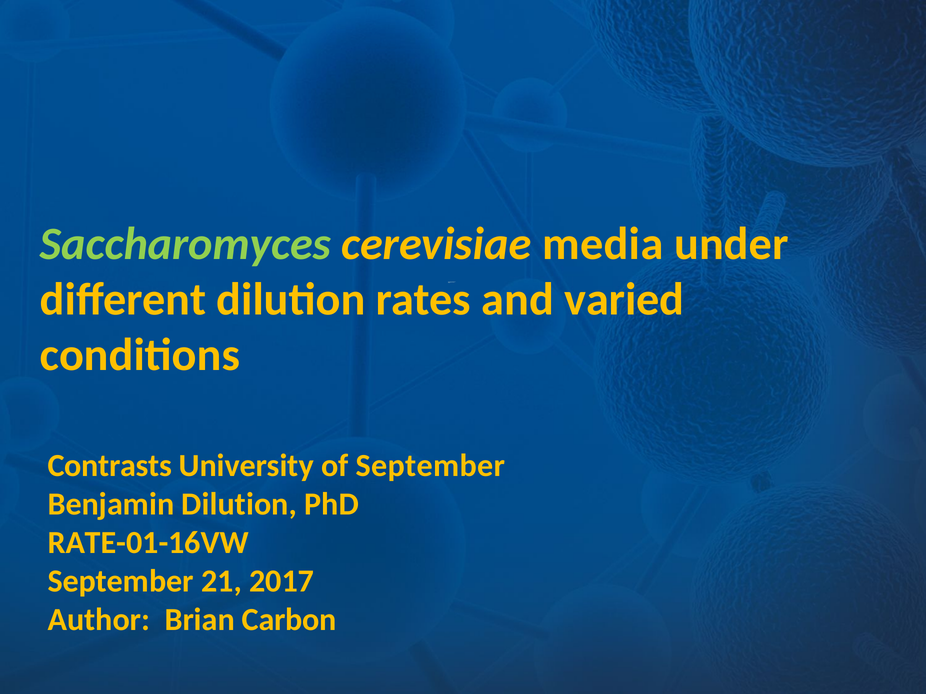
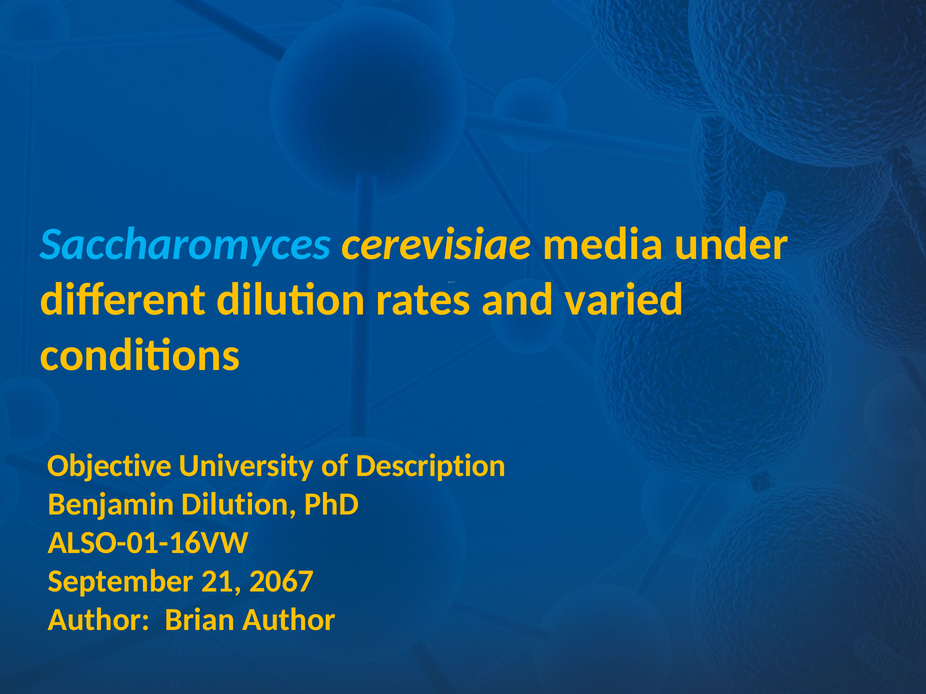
Saccharomyces at (186, 244) colour: light green -> light blue
Contrasts: Contrasts -> Objective
of September: September -> Description
RATE-01-16VW: RATE-01-16VW -> ALSO-01-16VW
2017: 2017 -> 2067
Brian Carbon: Carbon -> Author
